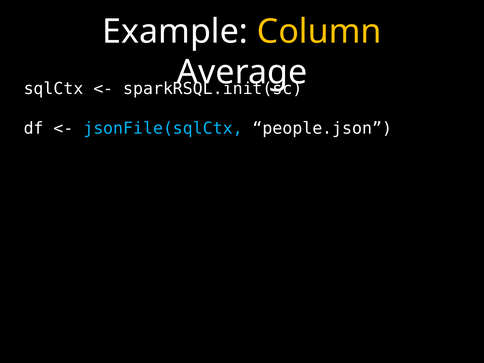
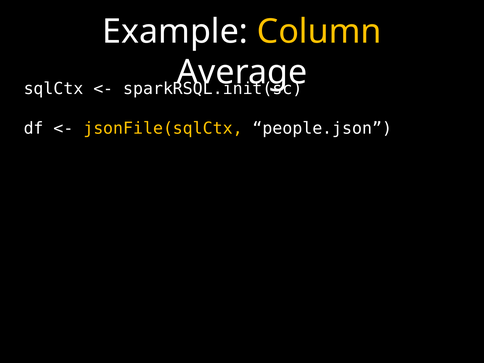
jsonFile(sqlCtx colour: light blue -> yellow
